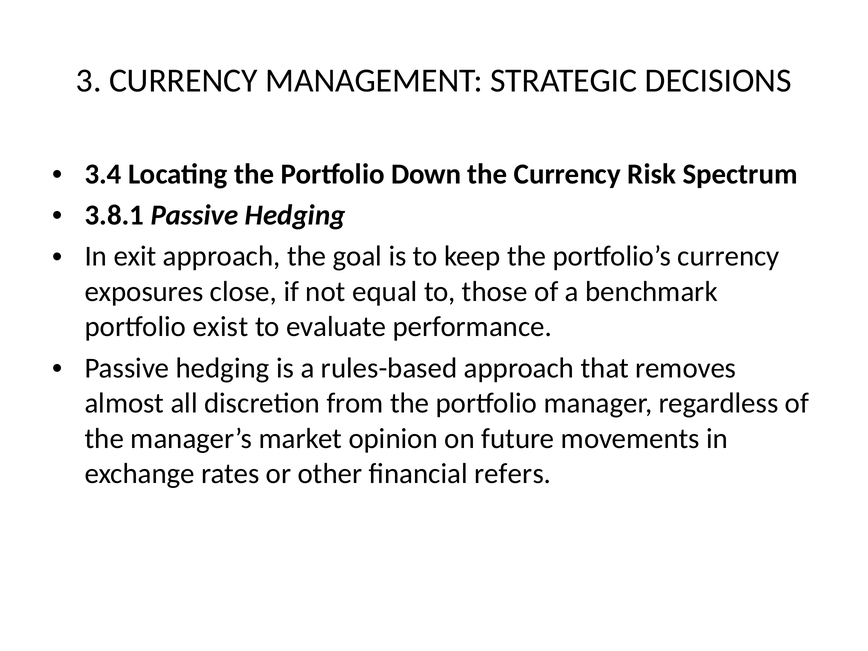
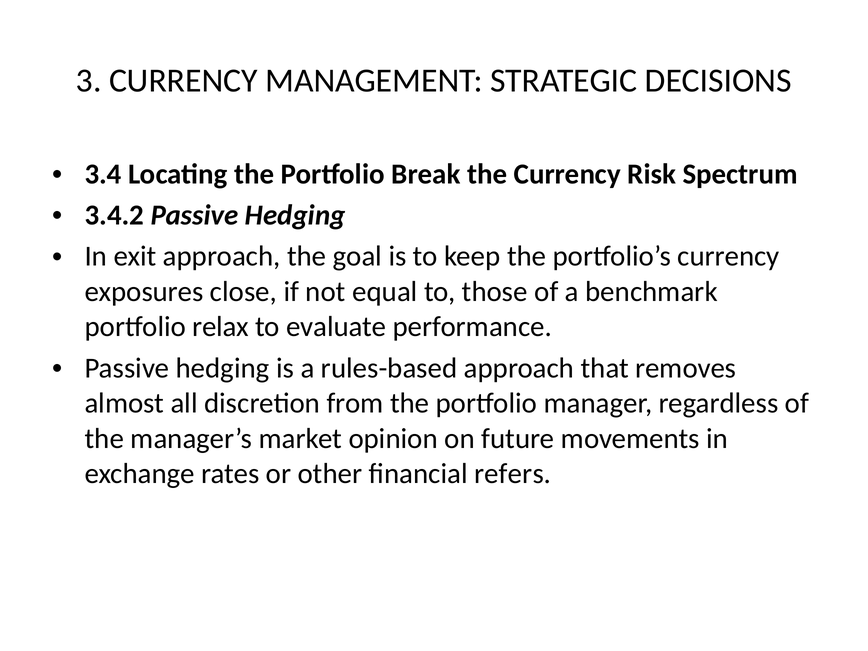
Down: Down -> Break
3.8.1: 3.8.1 -> 3.4.2
exist: exist -> relax
